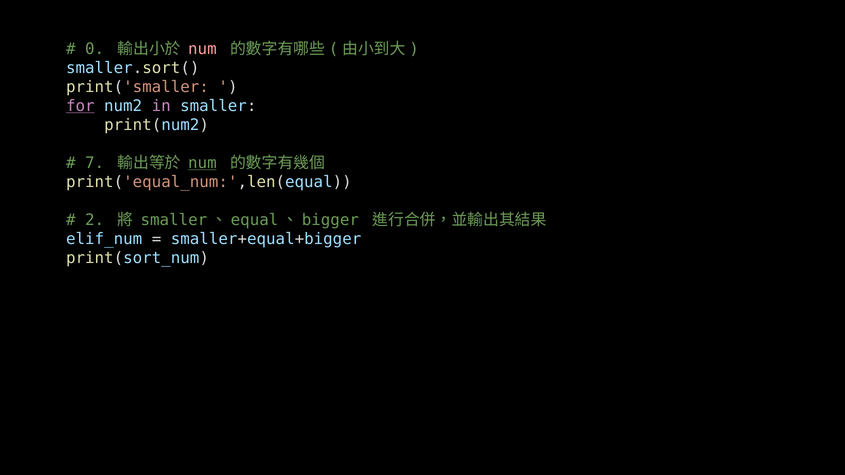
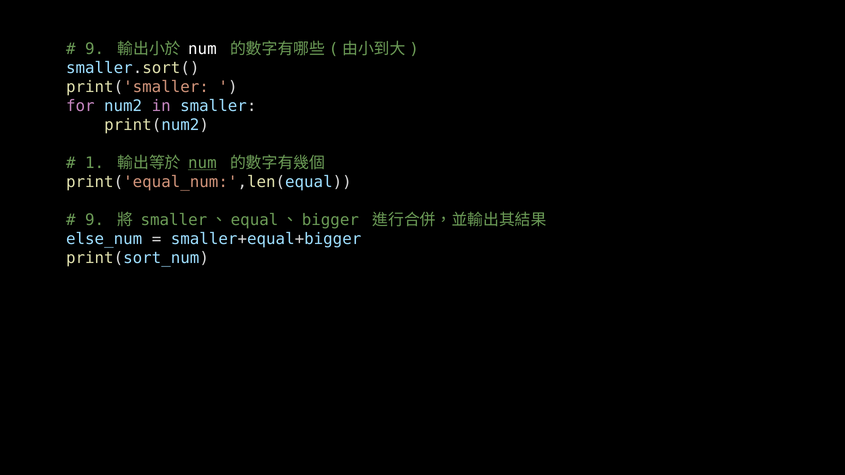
0 at (95, 49): 0 -> 9
num at (202, 49) colour: pink -> white
for underline: present -> none
7: 7 -> 1
2 at (95, 220): 2 -> 9
elif_num: elif_num -> else_num
